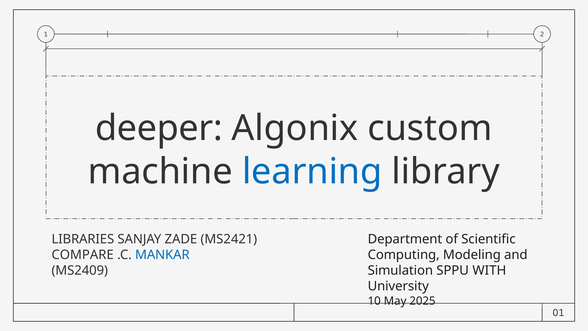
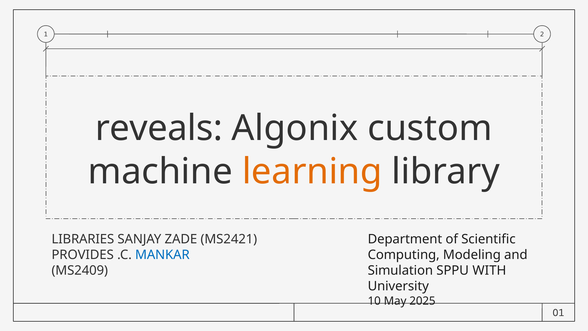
deeper: deeper -> reveals
learning colour: blue -> orange
COMPARE: COMPARE -> PROVIDES
